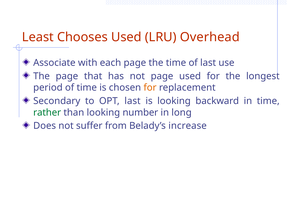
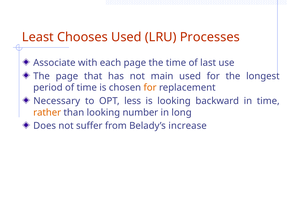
Overhead: Overhead -> Processes
not page: page -> main
Secondary: Secondary -> Necessary
OPT last: last -> less
rather colour: green -> orange
